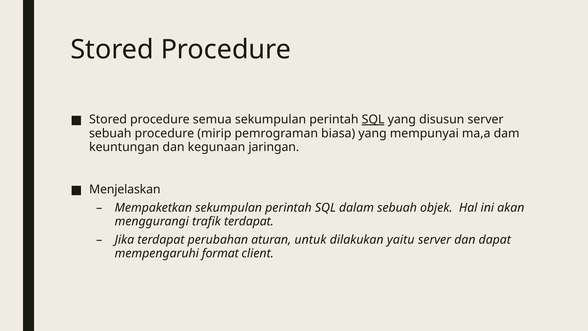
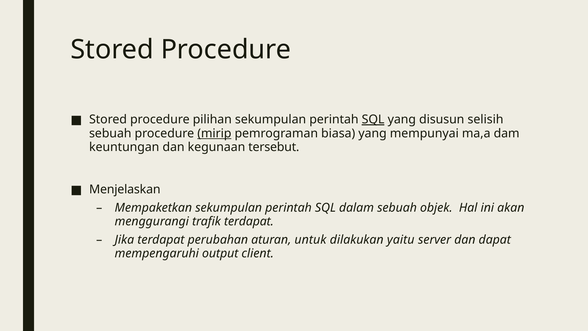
semua: semua -> pilihan
disusun server: server -> selisih
mirip underline: none -> present
jaringan: jaringan -> tersebut
format: format -> output
